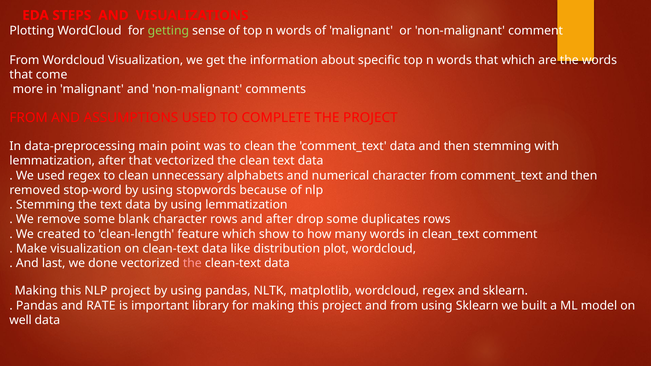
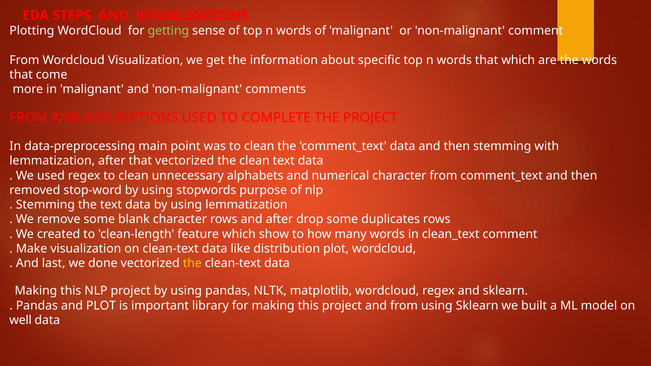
because: because -> purpose
the at (192, 263) colour: pink -> yellow
and RATE: RATE -> PLOT
